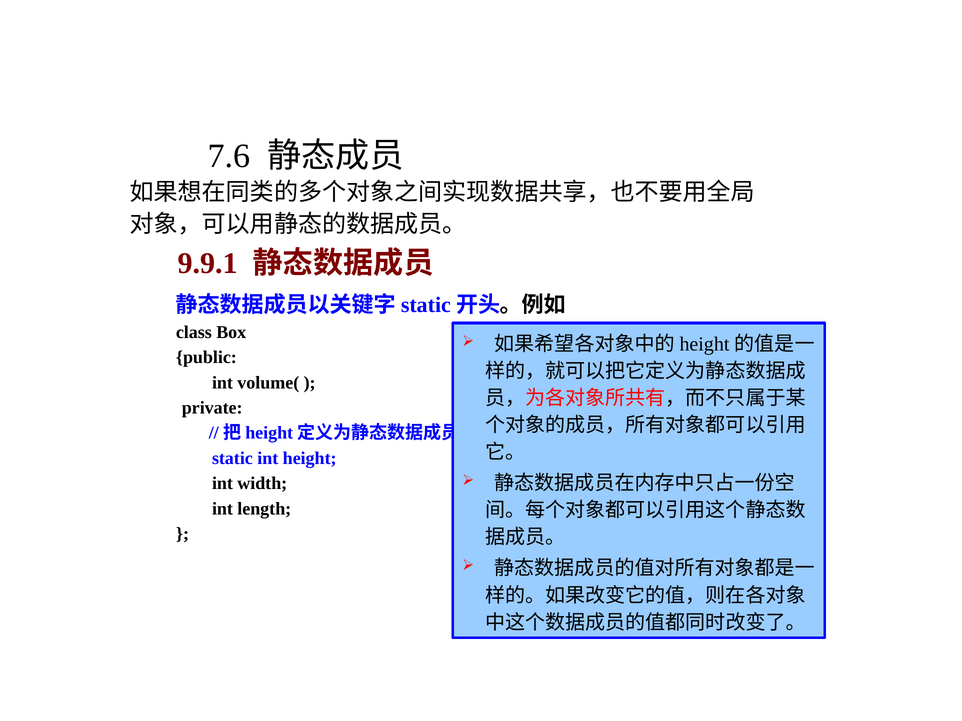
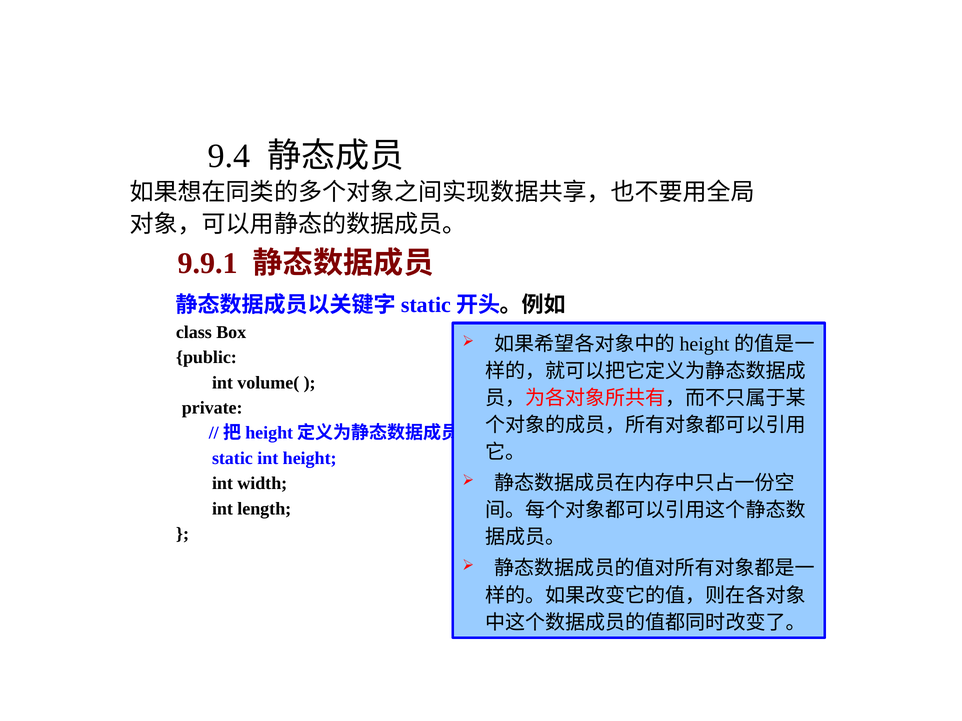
7.6: 7.6 -> 9.4
